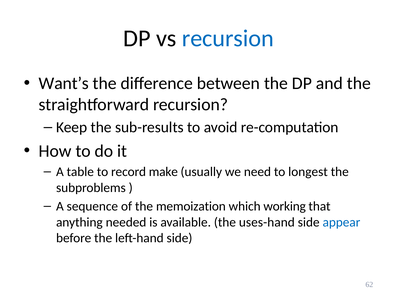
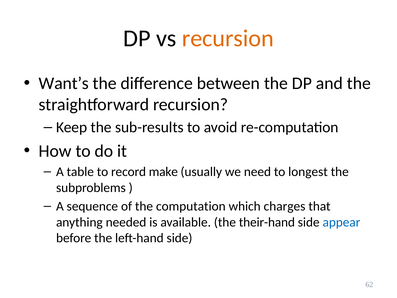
recursion at (228, 38) colour: blue -> orange
memoization: memoization -> computation
working: working -> charges
uses-hand: uses-hand -> their-hand
